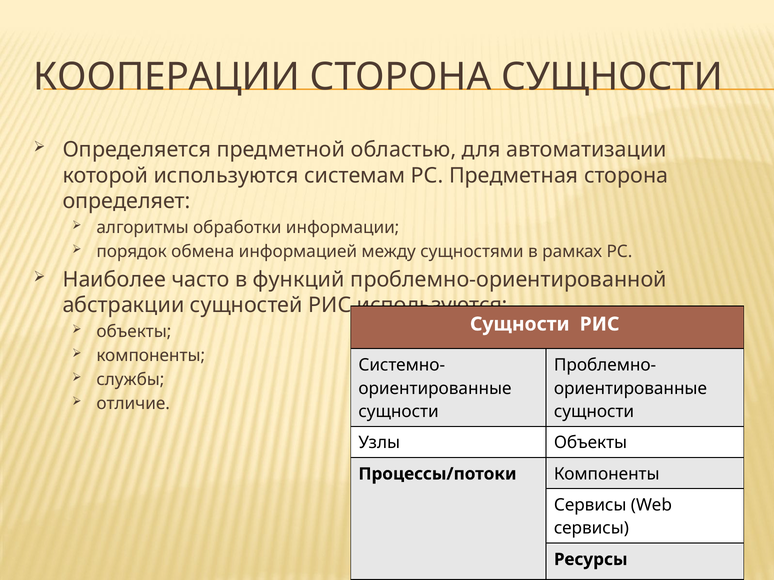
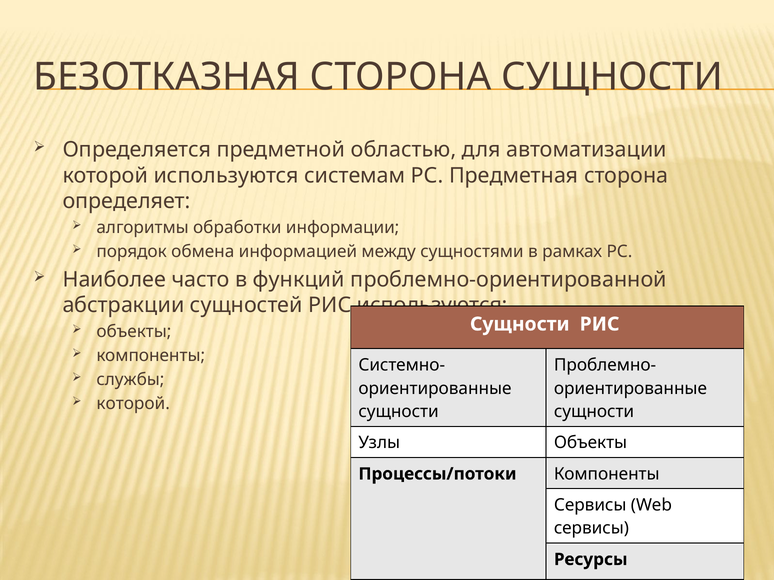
КООПЕРАЦИИ: КООПЕРАЦИИ -> БЕЗОТКАЗНАЯ
отличие at (133, 404): отличие -> которой
